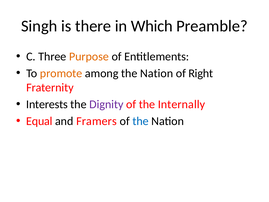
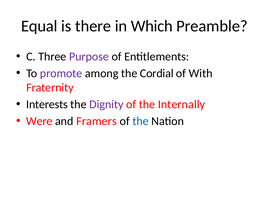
Singh: Singh -> Equal
Purpose colour: orange -> purple
promote colour: orange -> purple
among the Nation: Nation -> Cordial
Right: Right -> With
Equal: Equal -> Were
